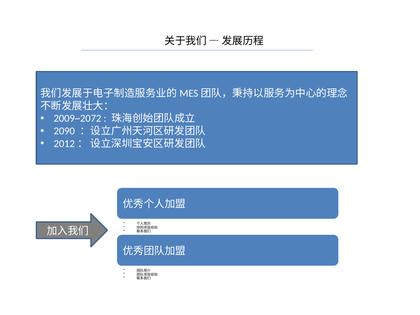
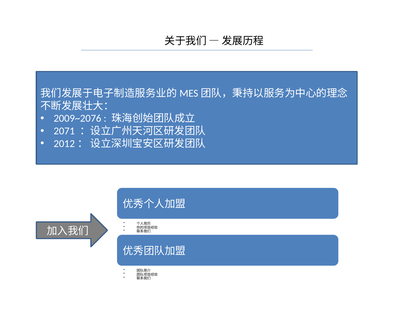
2009~2072: 2009~2072 -> 2009~2076
2090: 2090 -> 2071
